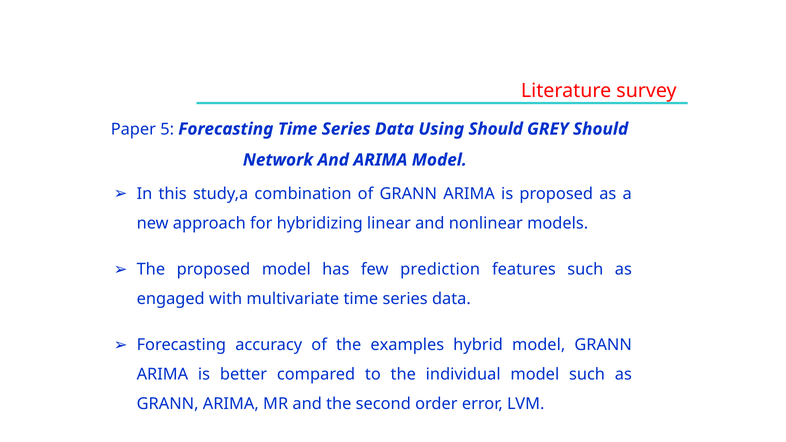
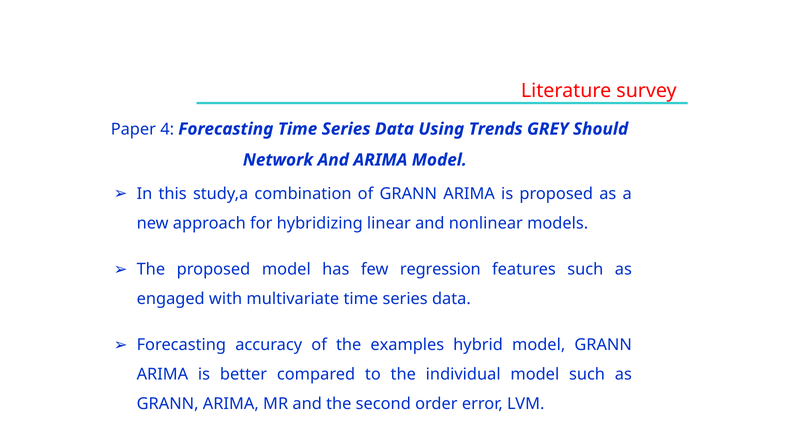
5: 5 -> 4
Using Should: Should -> Trends
prediction: prediction -> regression
